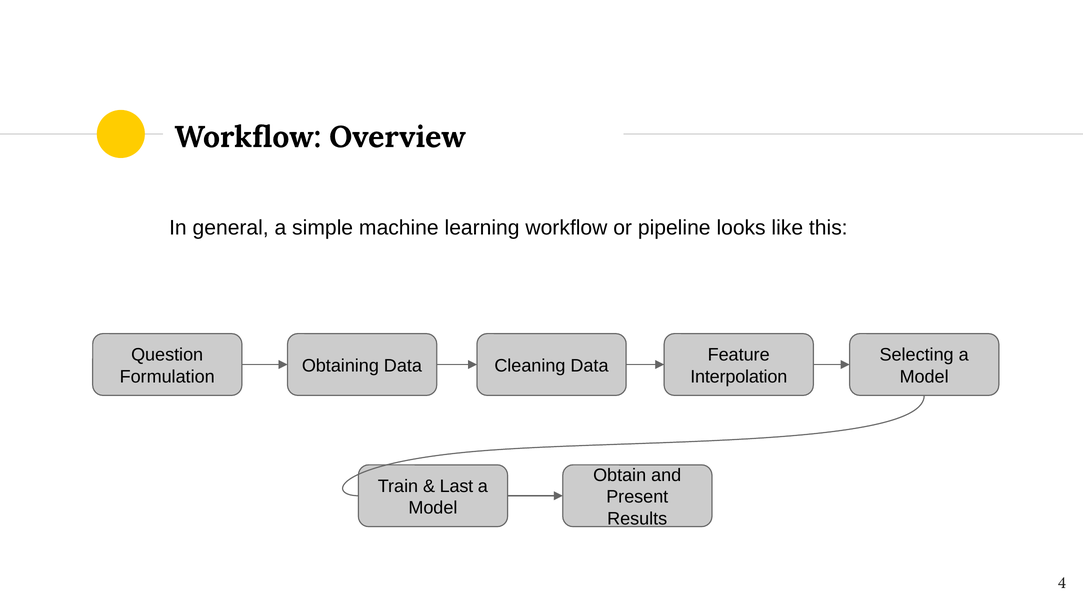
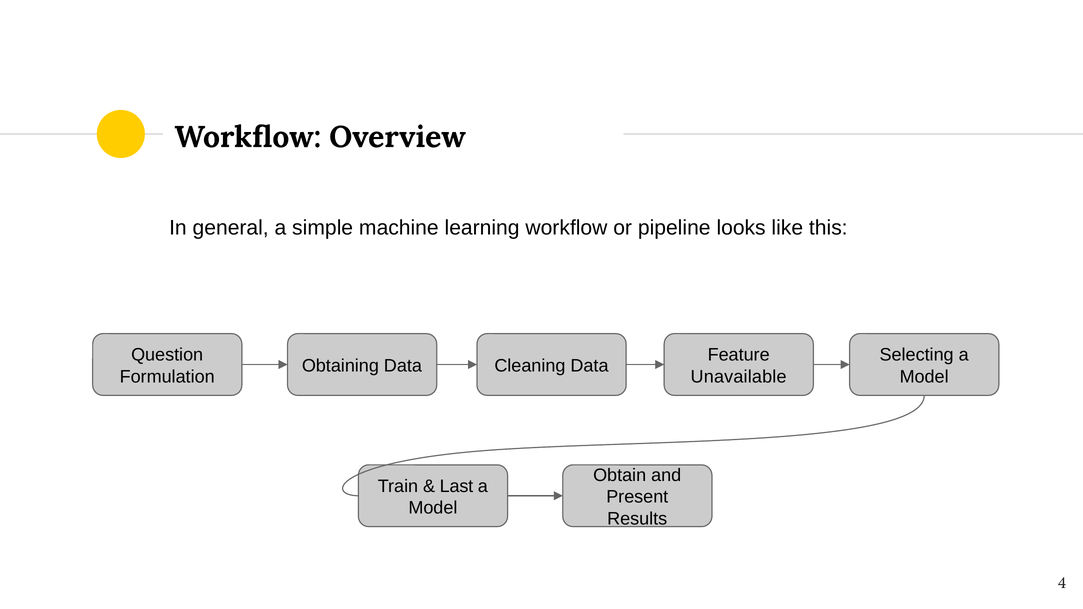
Interpolation: Interpolation -> Unavailable
